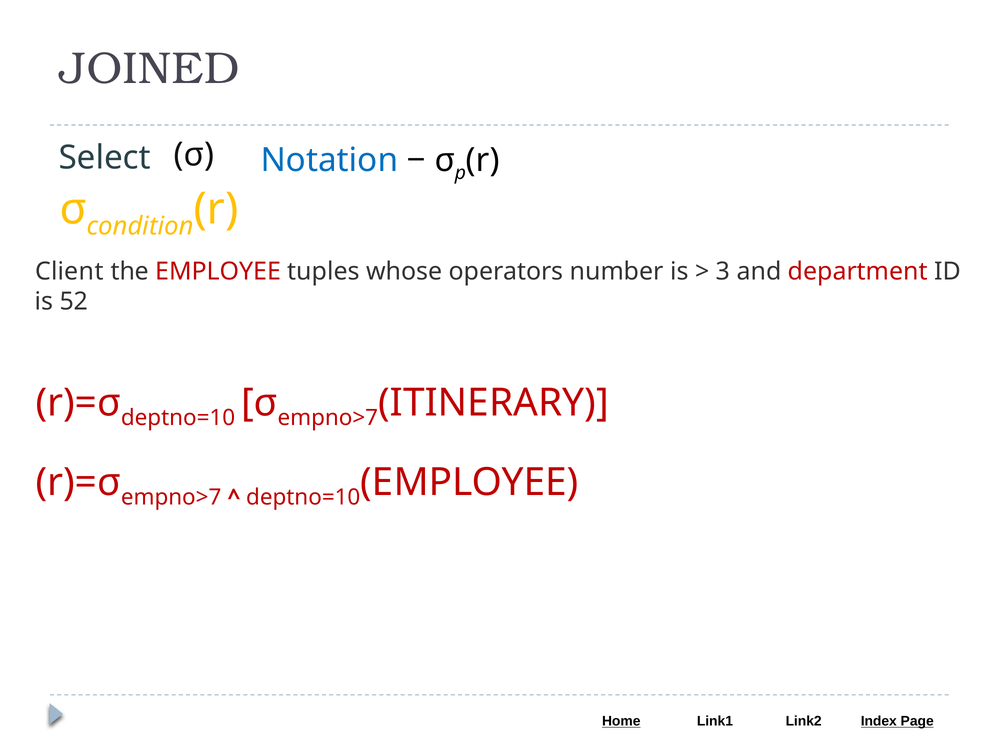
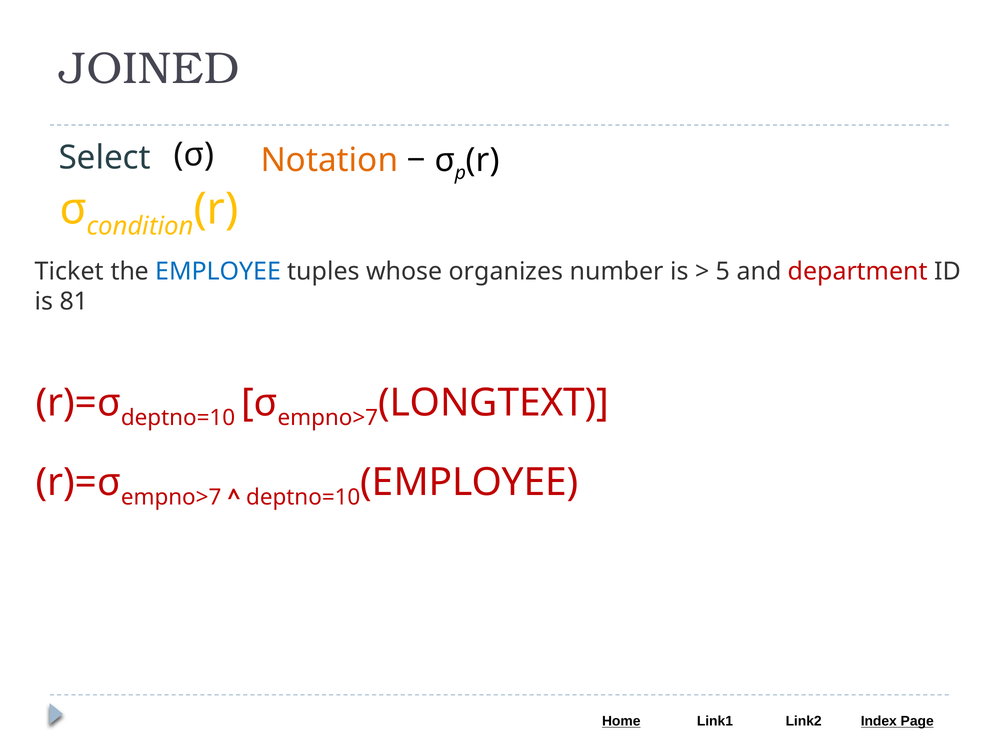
Notation colour: blue -> orange
Client: Client -> Ticket
EMPLOYEE at (218, 271) colour: red -> blue
operators: operators -> organizes
3: 3 -> 5
52: 52 -> 81
ITINERARY: ITINERARY -> LONGTEXT
